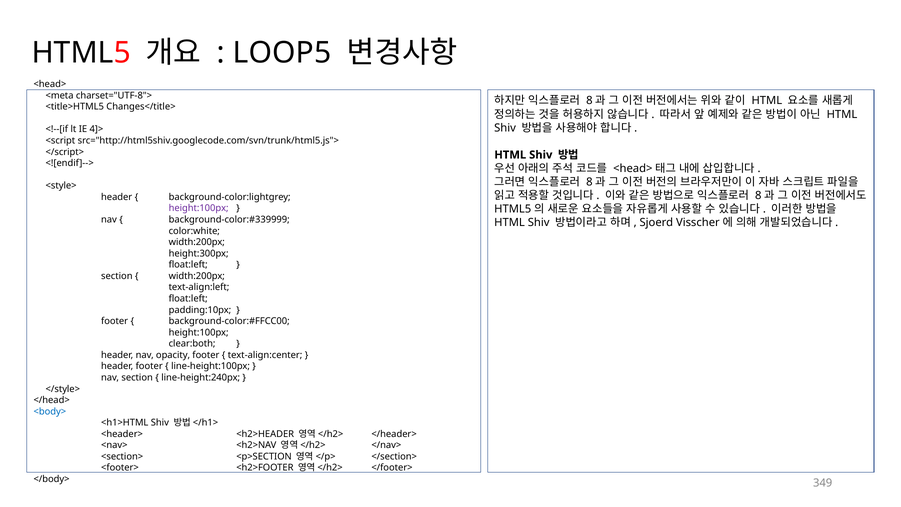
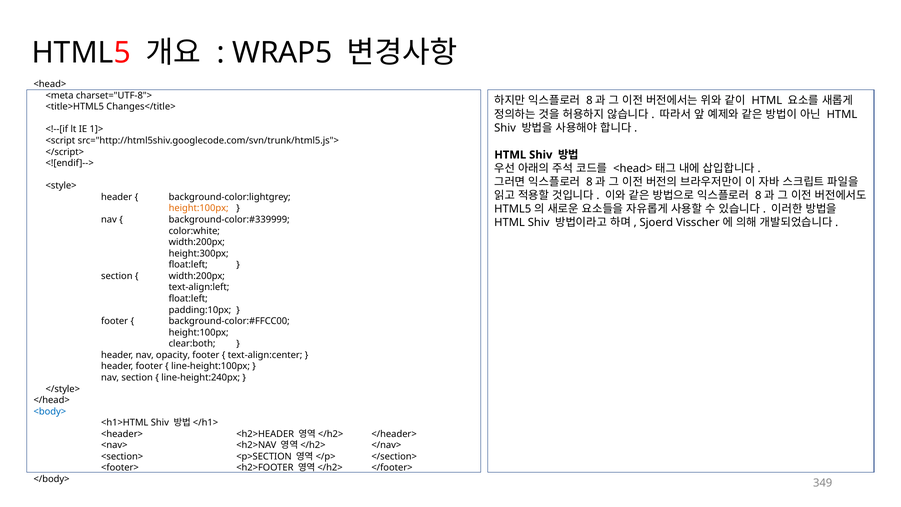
LOOP5: LOOP5 -> WRAP5
4]>: 4]> -> 1]>
height:100px at (199, 208) colour: purple -> orange
